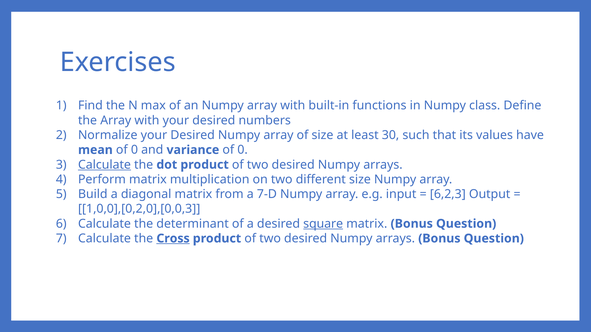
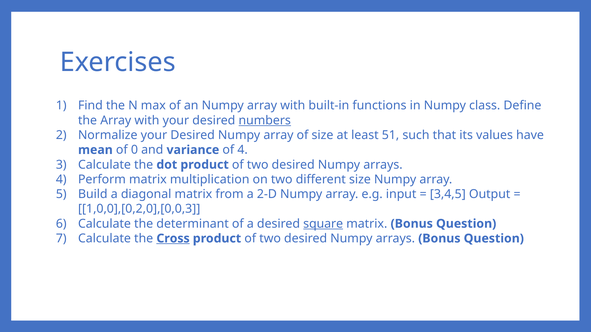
numbers underline: none -> present
30: 30 -> 51
variance of 0: 0 -> 4
Calculate at (104, 165) underline: present -> none
7-D: 7-D -> 2-D
6,2,3: 6,2,3 -> 3,4,5
